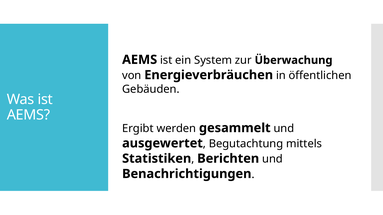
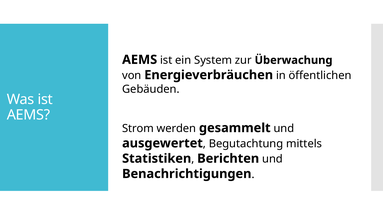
Ergibt: Ergibt -> Strom
